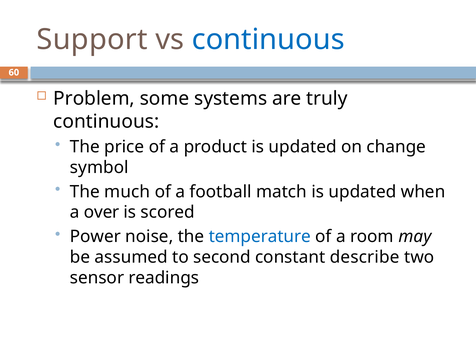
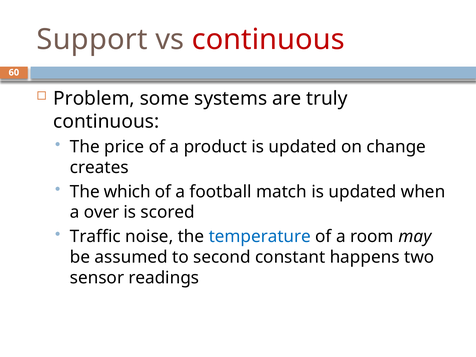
continuous at (268, 40) colour: blue -> red
symbol: symbol -> creates
much: much -> which
Power: Power -> Traffic
describe: describe -> happens
